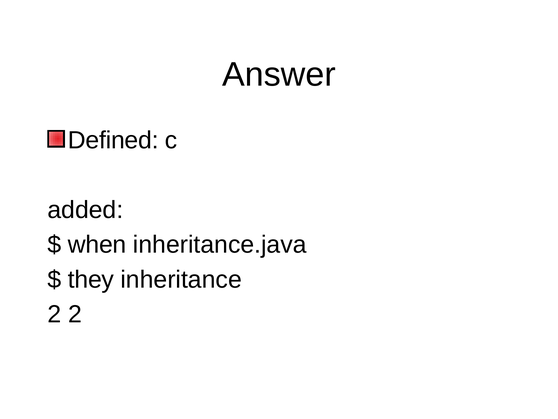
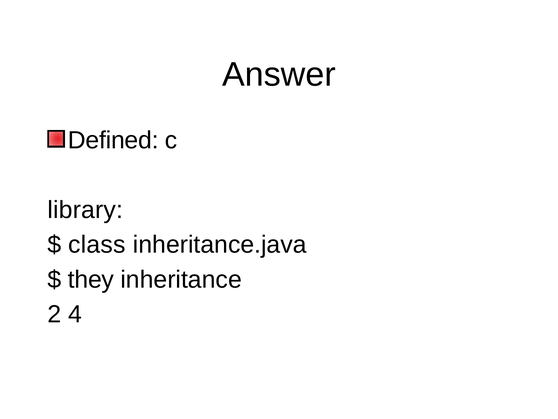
added: added -> library
when: when -> class
2 2: 2 -> 4
